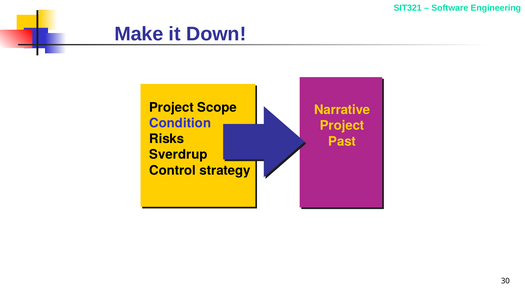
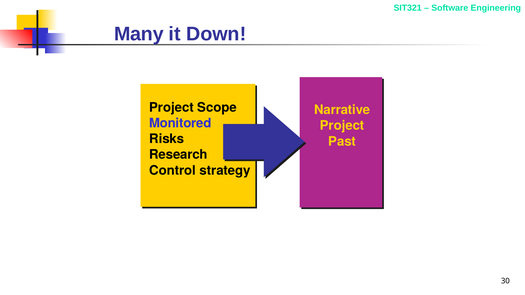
Make: Make -> Many
Condition: Condition -> Monitored
Sverdrup: Sverdrup -> Research
